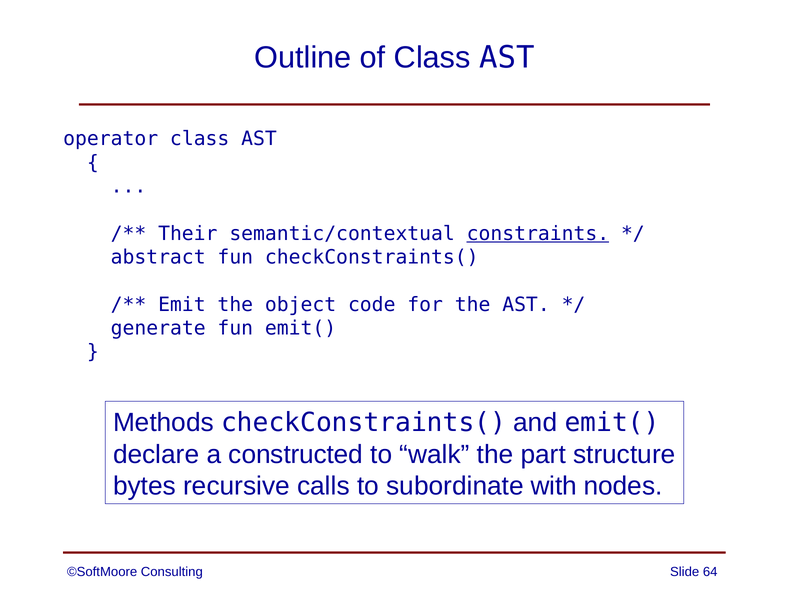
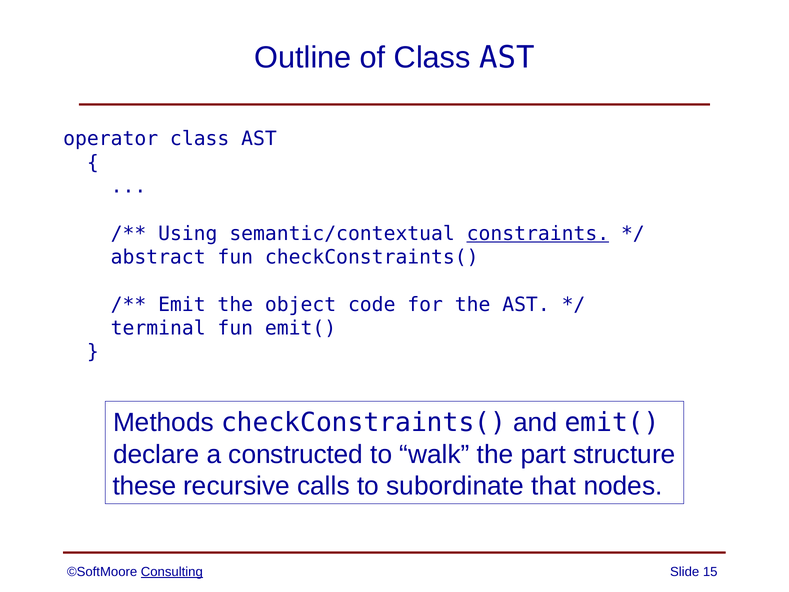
Their: Their -> Using
generate: generate -> terminal
bytes: bytes -> these
with: with -> that
Consulting underline: none -> present
64: 64 -> 15
